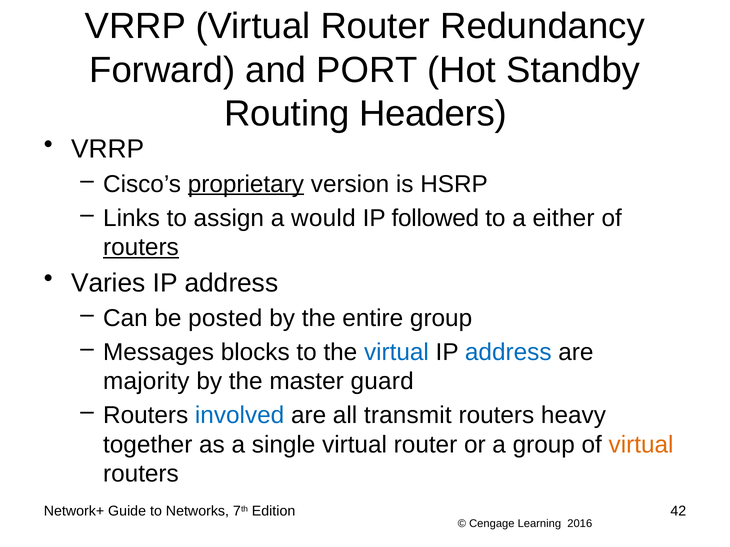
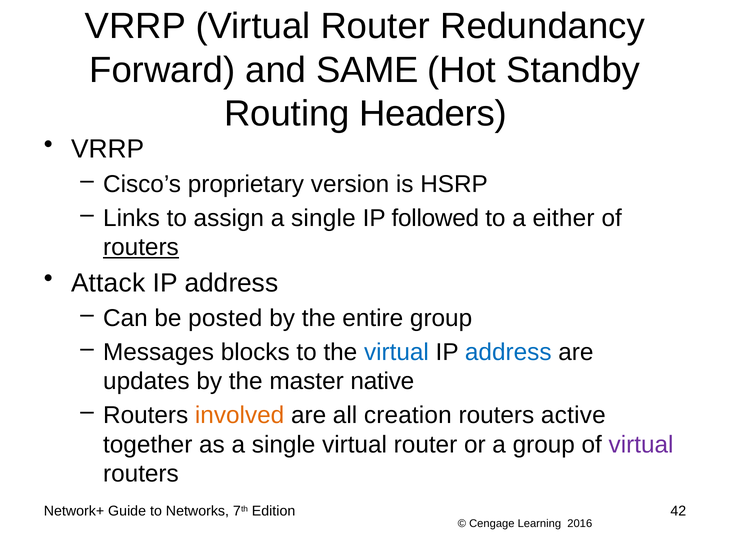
PORT: PORT -> SAME
proprietary underline: present -> none
assign a would: would -> single
Varies: Varies -> Attack
majority: majority -> updates
guard: guard -> native
involved colour: blue -> orange
transmit: transmit -> creation
heavy: heavy -> active
virtual at (641, 445) colour: orange -> purple
